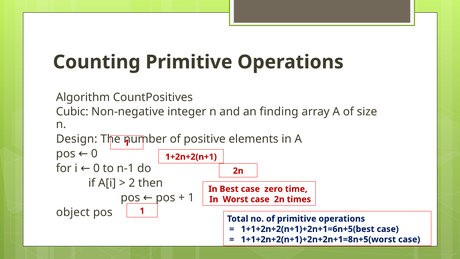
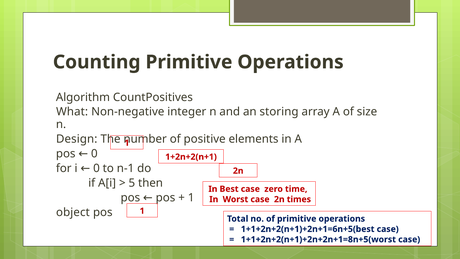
Cubic: Cubic -> What
finding: finding -> storing
2: 2 -> 5
